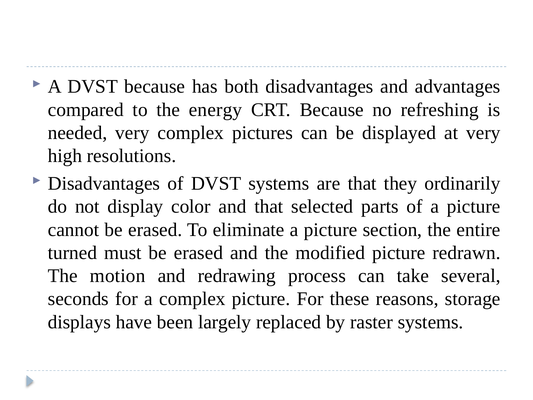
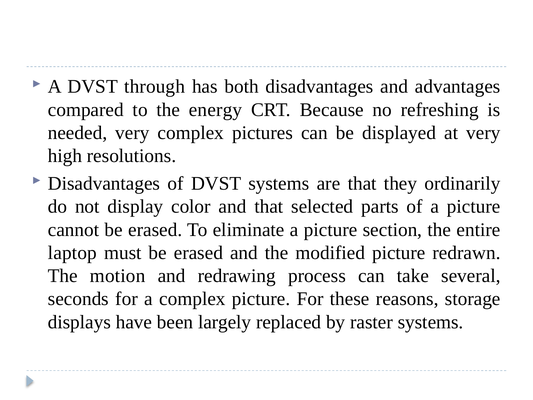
DVST because: because -> through
turned: turned -> laptop
